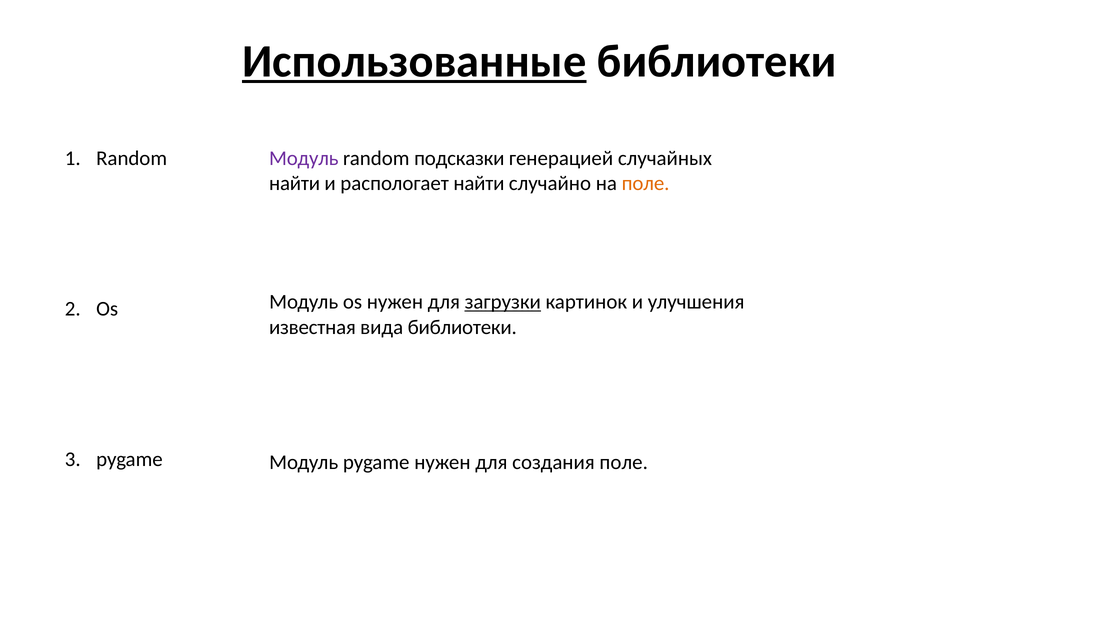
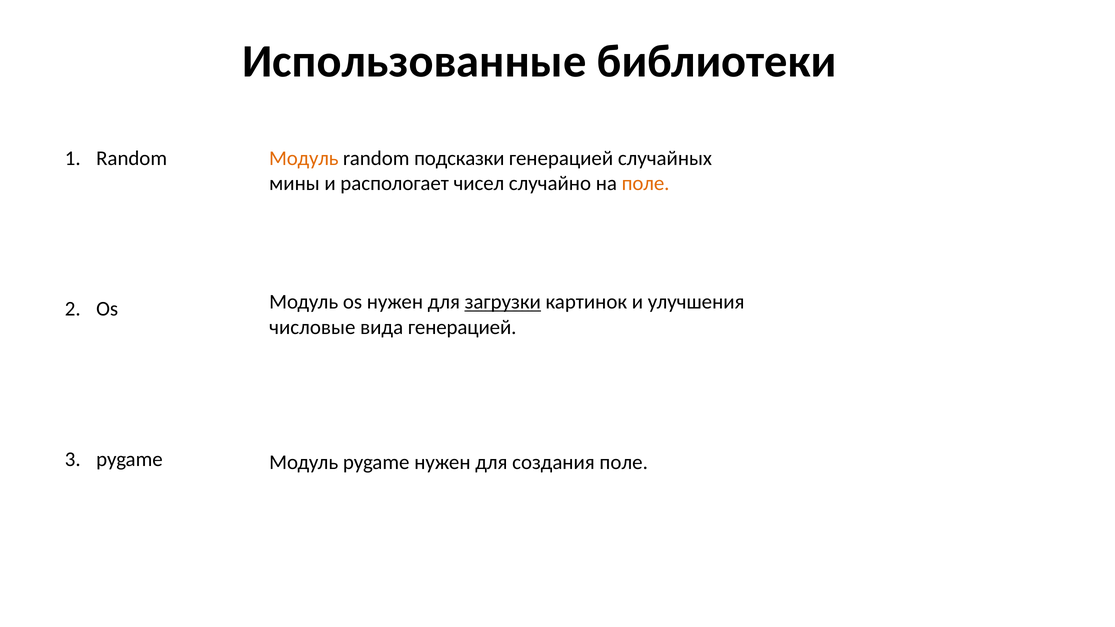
Использованные underline: present -> none
Модуль at (304, 158) colour: purple -> orange
найти at (295, 183): найти -> мины
распологает найти: найти -> чисел
известная: известная -> числовые
вида библиотеки: библиотеки -> генерацией
